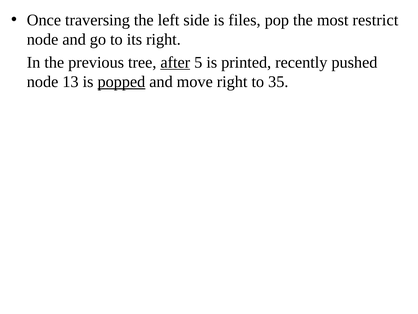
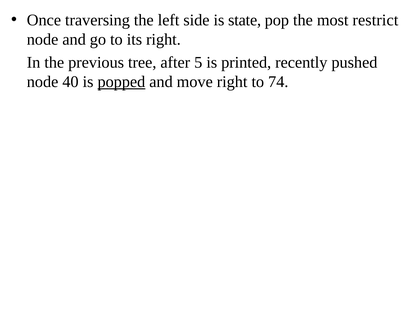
files: files -> state
after underline: present -> none
13: 13 -> 40
35: 35 -> 74
